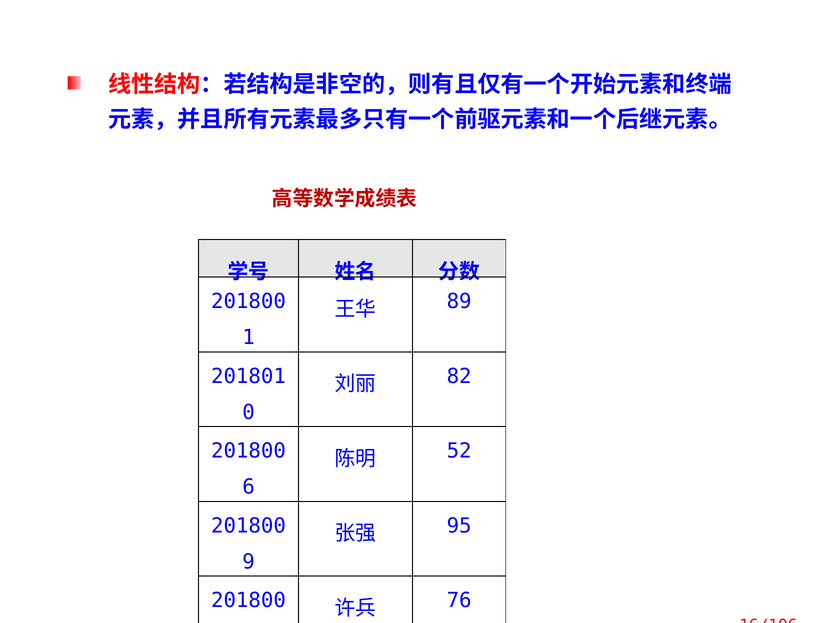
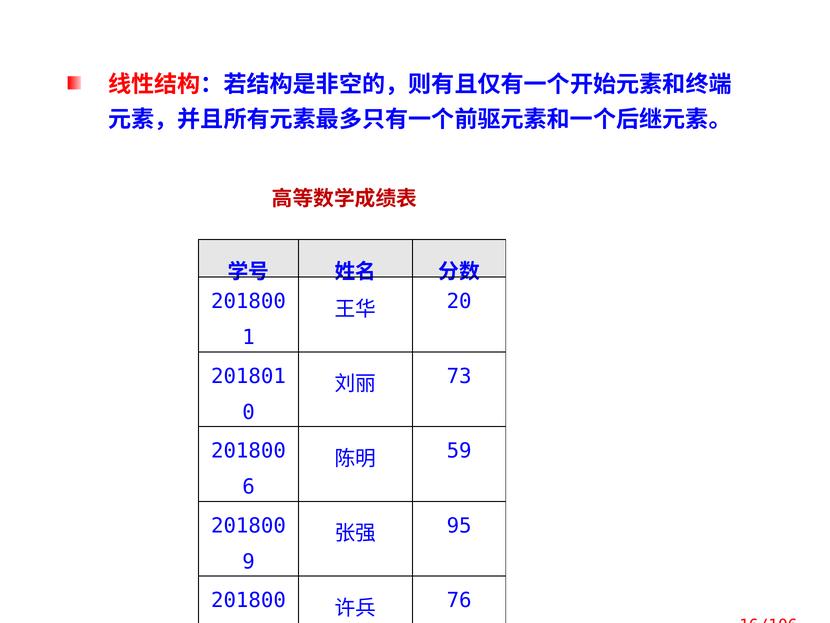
89: 89 -> 20
82 at (459, 376): 82 -> 73
52: 52 -> 59
